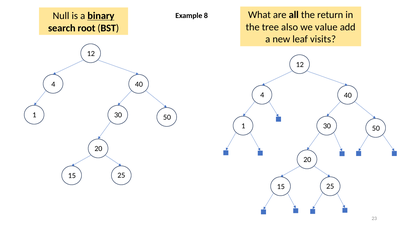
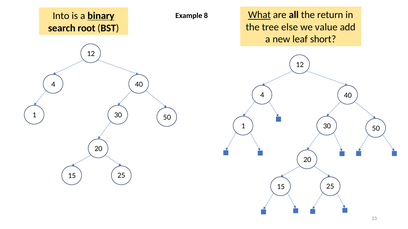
What underline: none -> present
Null: Null -> Into
also: also -> else
visits: visits -> short
